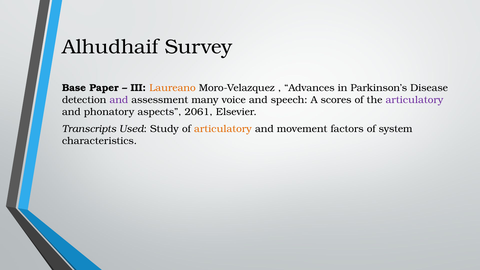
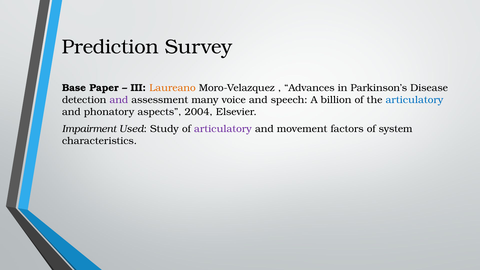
Alhudhaif: Alhudhaif -> Prediction
scores: scores -> billion
articulatory at (414, 100) colour: purple -> blue
2061: 2061 -> 2004
Transcripts: Transcripts -> Impairment
articulatory at (223, 129) colour: orange -> purple
